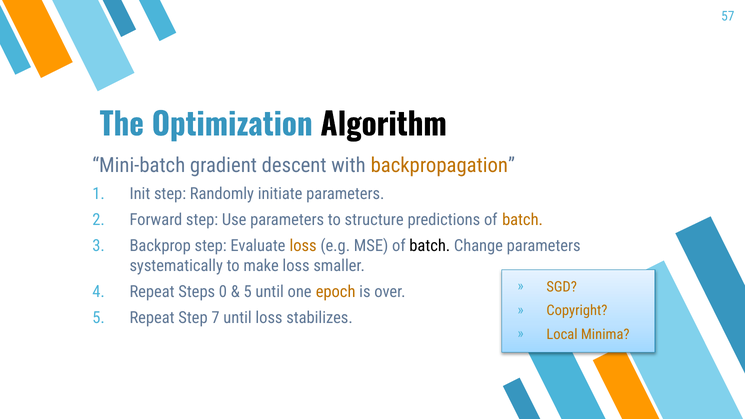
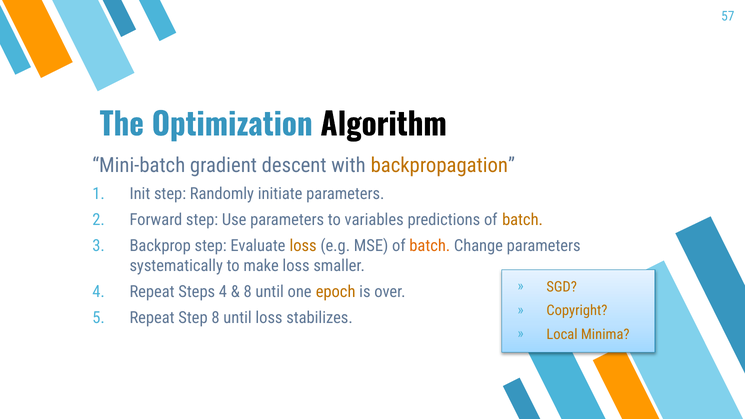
structure: structure -> variables
batch at (430, 246) colour: black -> orange
Steps 0: 0 -> 4
5 at (248, 292): 5 -> 8
Step 7: 7 -> 8
